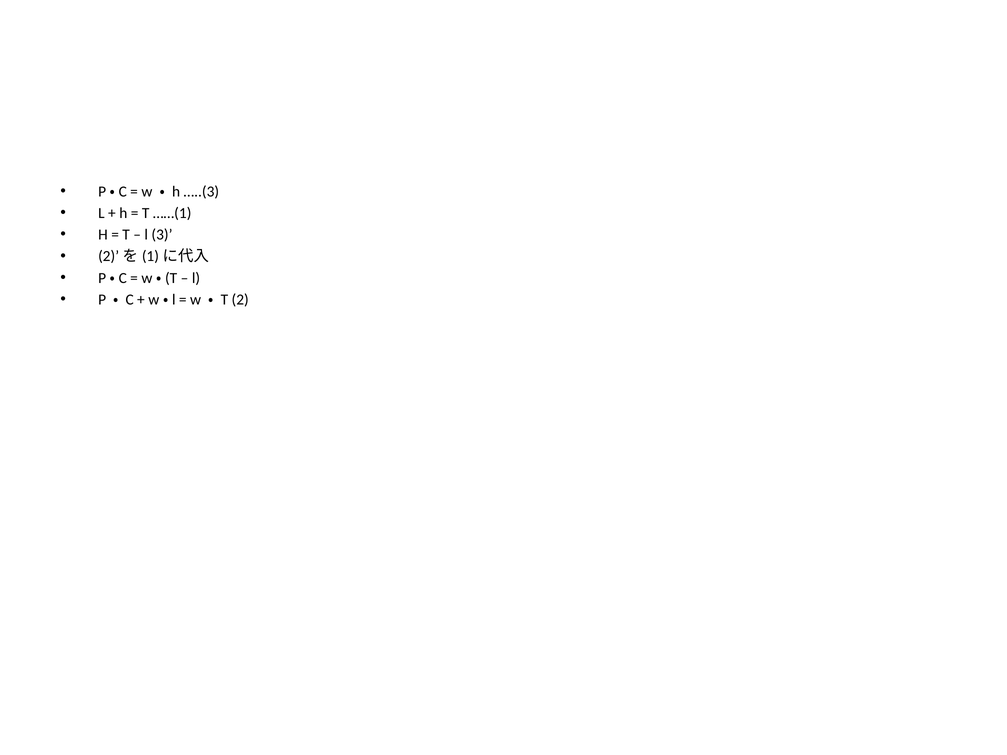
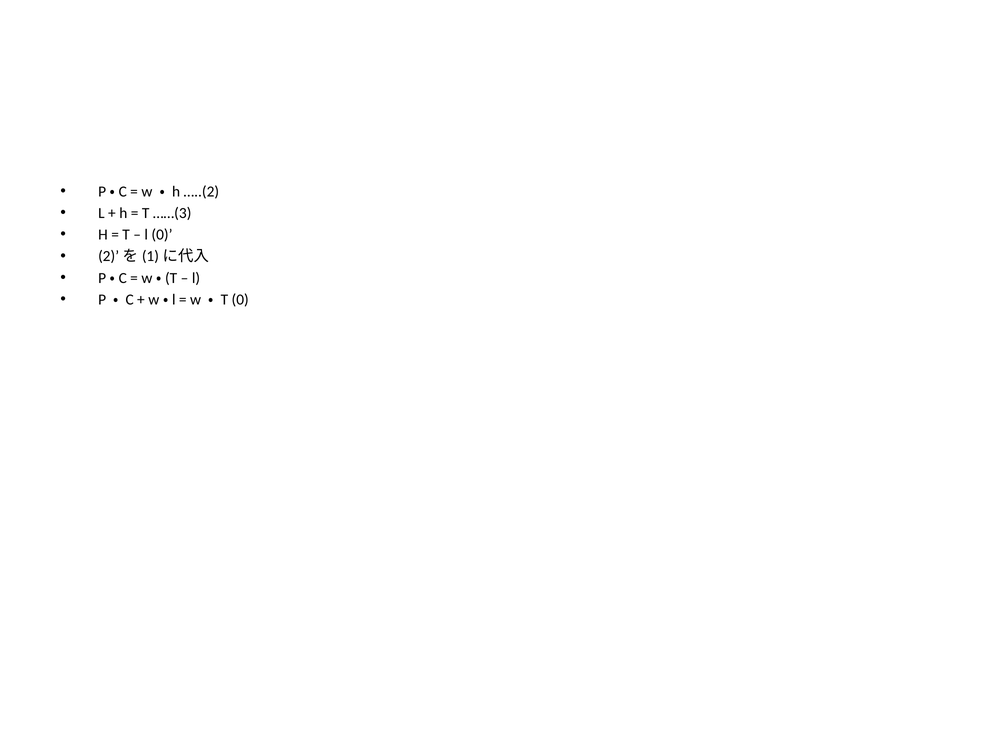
…..(3: …..(3 -> …..(2
……(1: ……(1 -> ……(3
l 3: 3 -> 0
T 2: 2 -> 0
